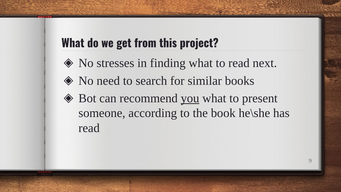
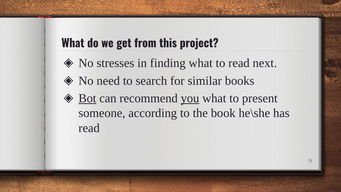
Bot underline: none -> present
